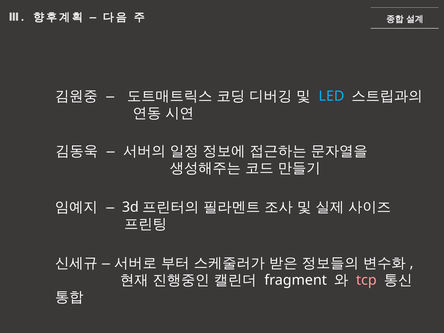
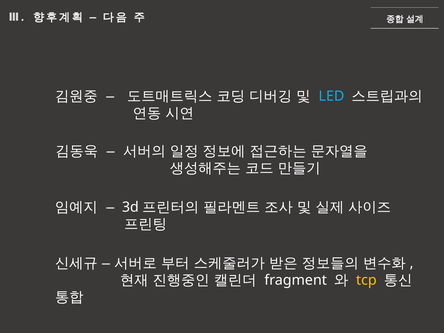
tcp colour: pink -> yellow
